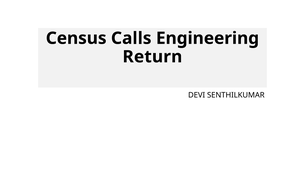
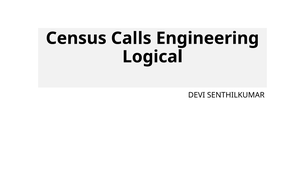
Return: Return -> Logical
